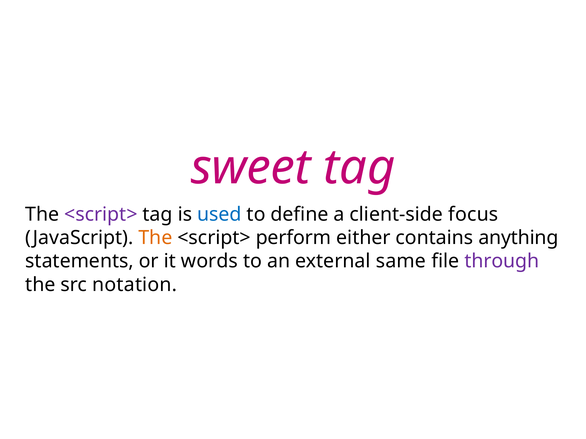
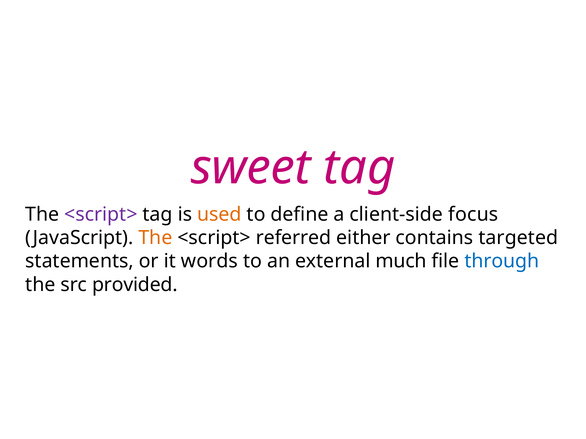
used colour: blue -> orange
perform: perform -> referred
anything: anything -> targeted
same: same -> much
through colour: purple -> blue
notation: notation -> provided
